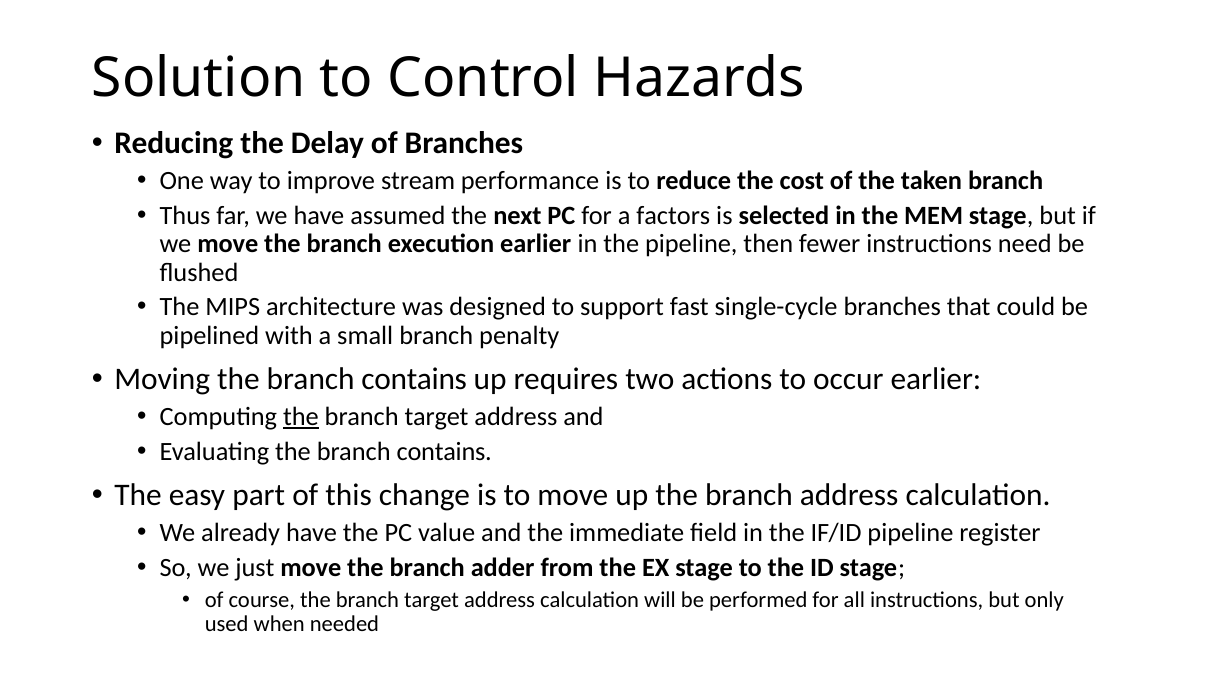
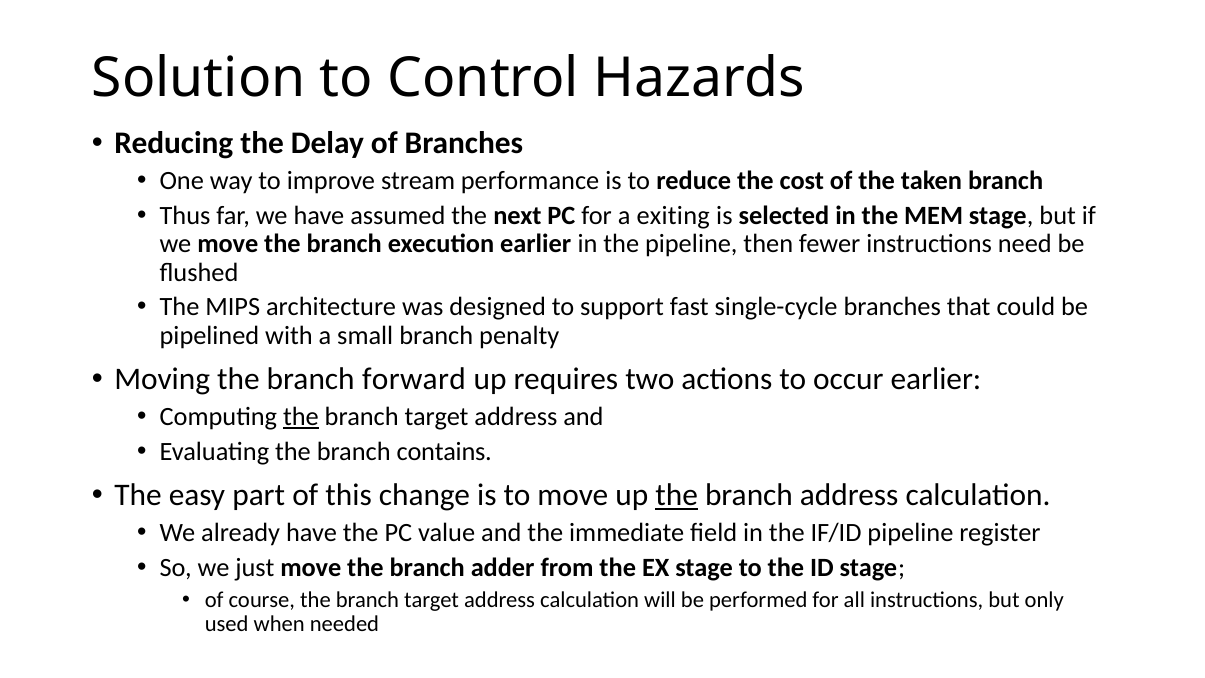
factors: factors -> exiting
Moving the branch contains: contains -> forward
the at (677, 495) underline: none -> present
